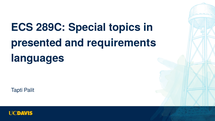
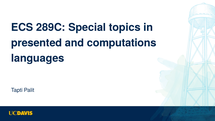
requirements: requirements -> computations
